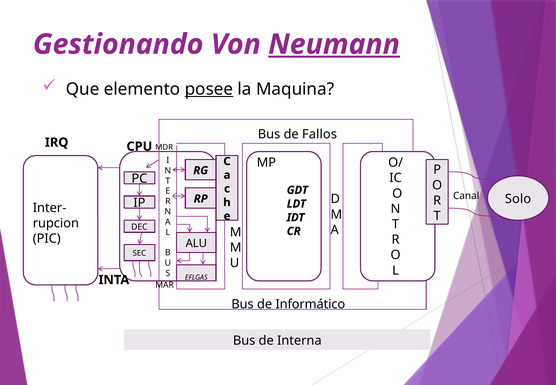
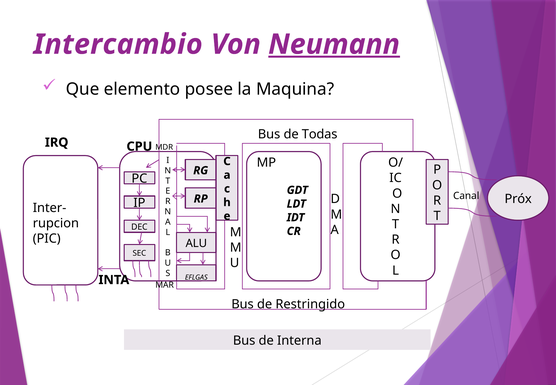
Gestionando: Gestionando -> Intercambio
posee underline: present -> none
Fallos: Fallos -> Todas
Solo: Solo -> Próx
Informático: Informático -> Restringido
